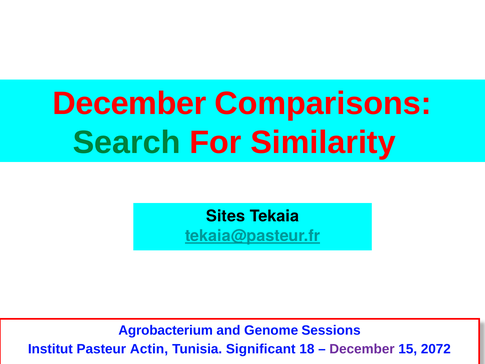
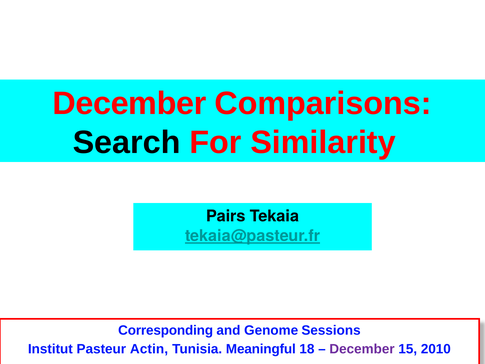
Search colour: green -> black
Sites: Sites -> Pairs
Agrobacterium: Agrobacterium -> Corresponding
Significant: Significant -> Meaningful
2072: 2072 -> 2010
